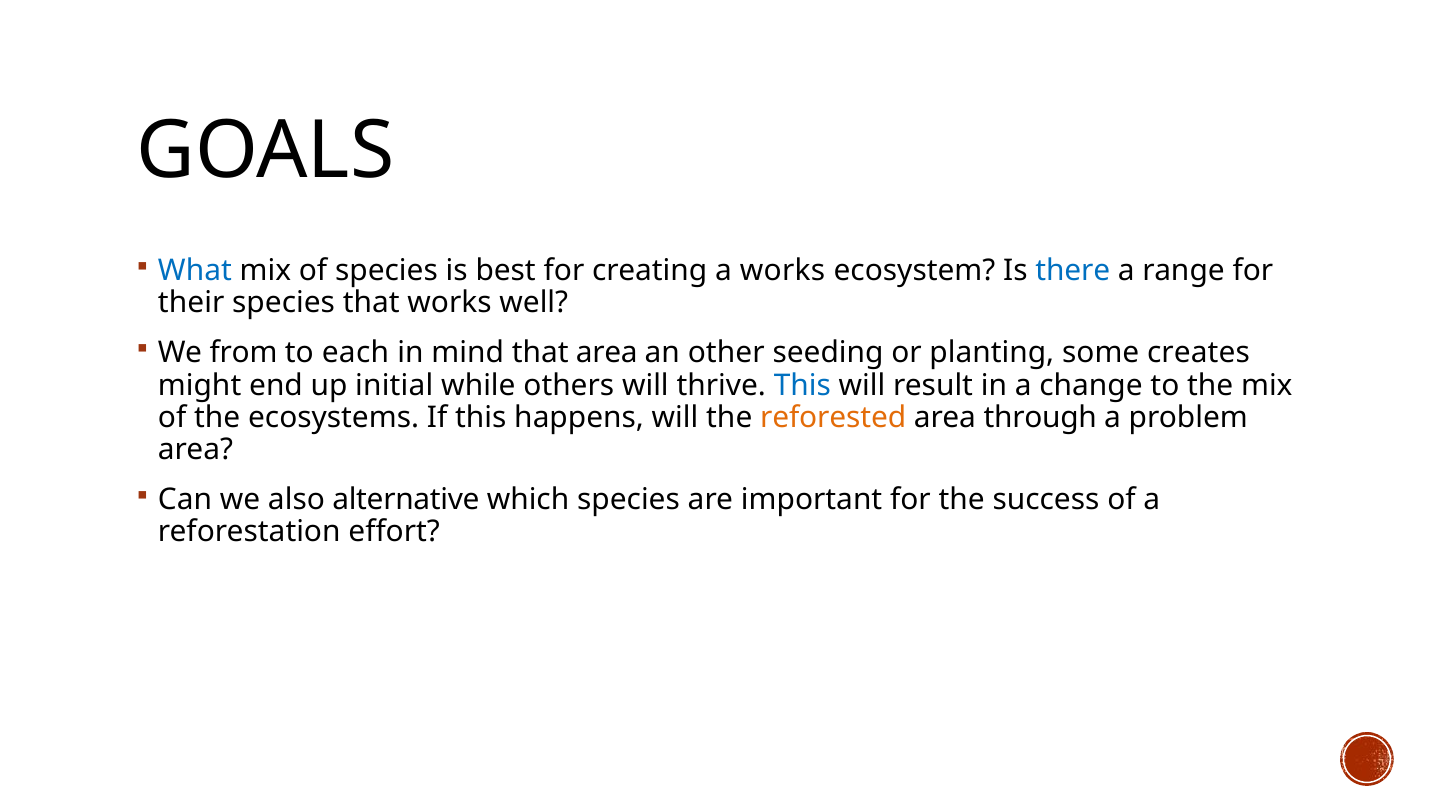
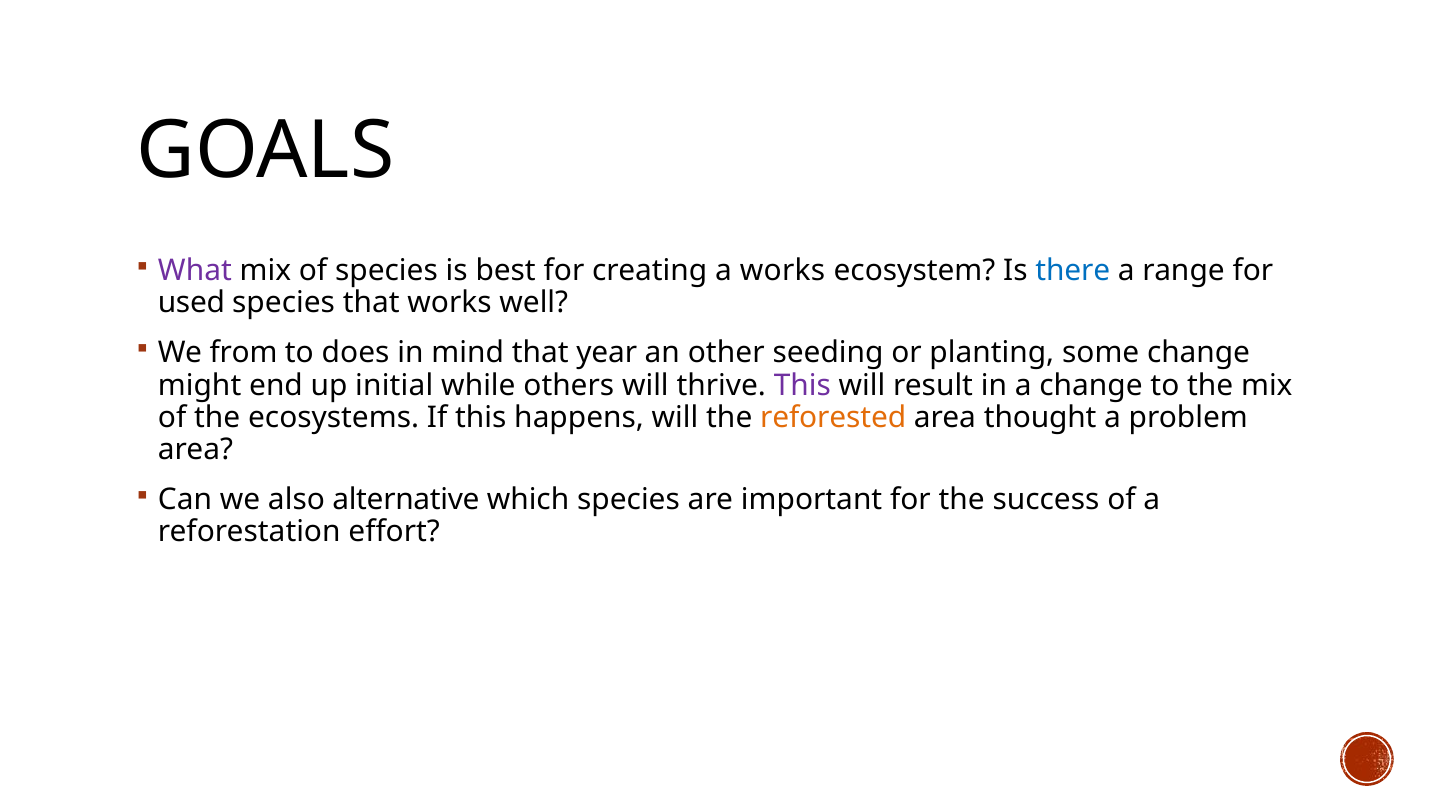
What colour: blue -> purple
their: their -> used
each: each -> does
that area: area -> year
some creates: creates -> change
This at (802, 385) colour: blue -> purple
through: through -> thought
